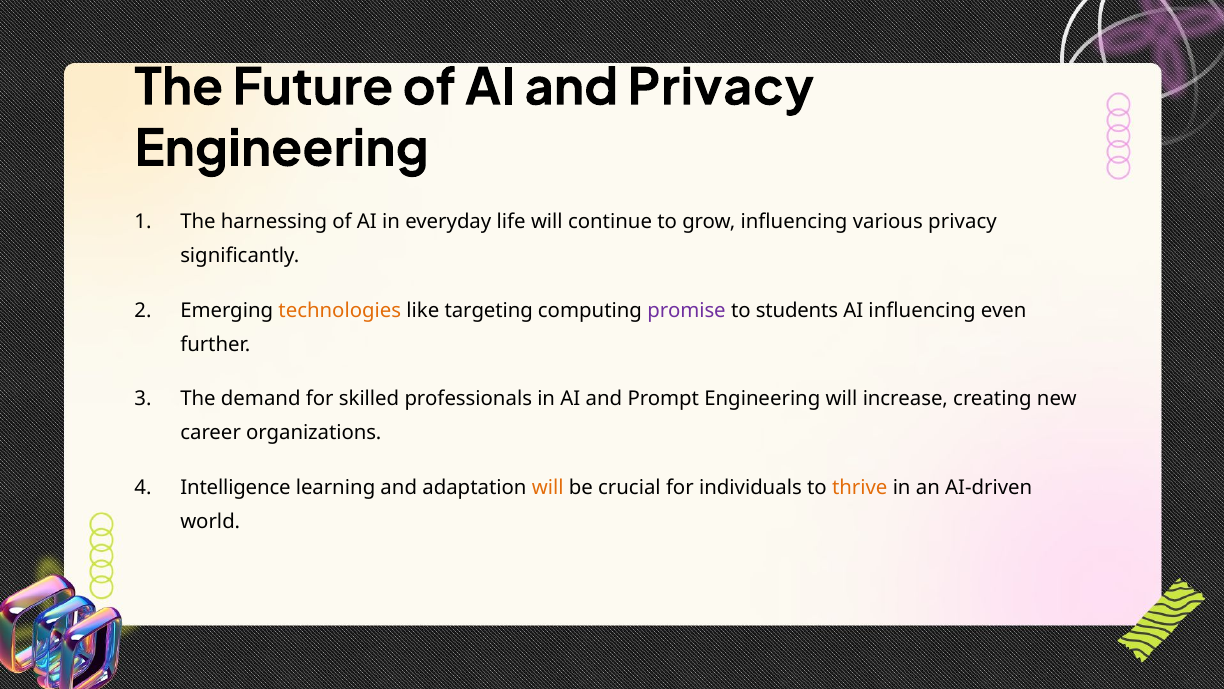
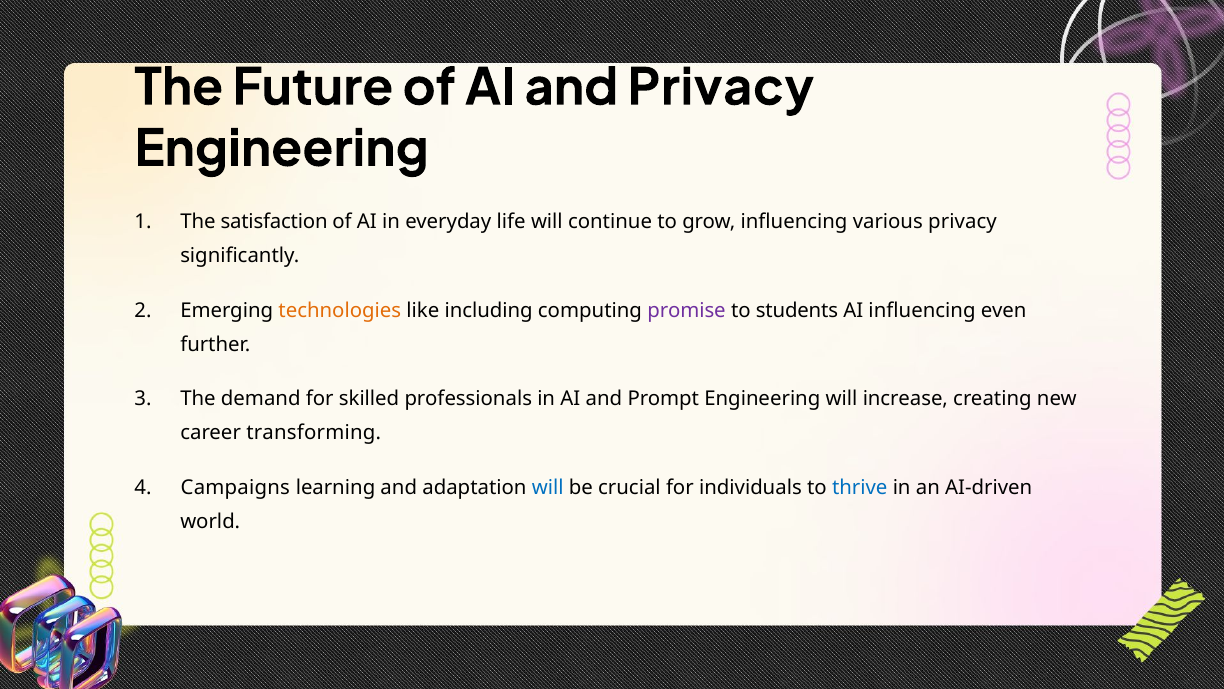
harnessing: harnessing -> satisfaction
targeting: targeting -> including
organizations: organizations -> transforming
Intelligence: Intelligence -> Campaigns
will at (548, 487) colour: orange -> blue
thrive colour: orange -> blue
